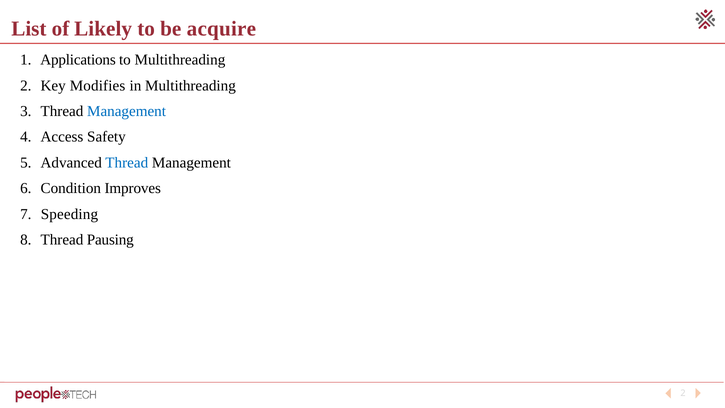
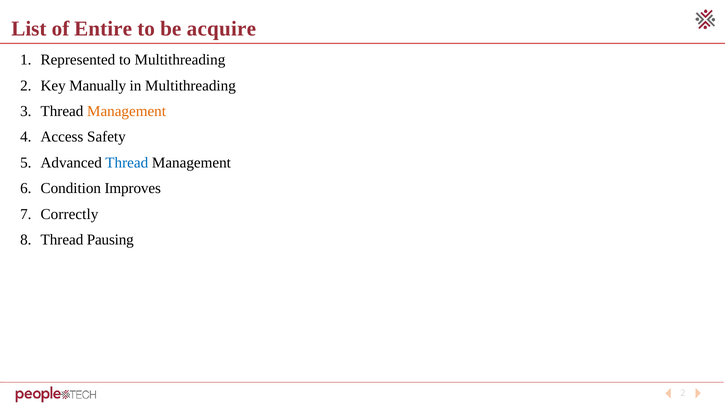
Likely: Likely -> Entire
Applications: Applications -> Represented
Modifies: Modifies -> Manually
Management at (127, 111) colour: blue -> orange
Speeding: Speeding -> Correctly
